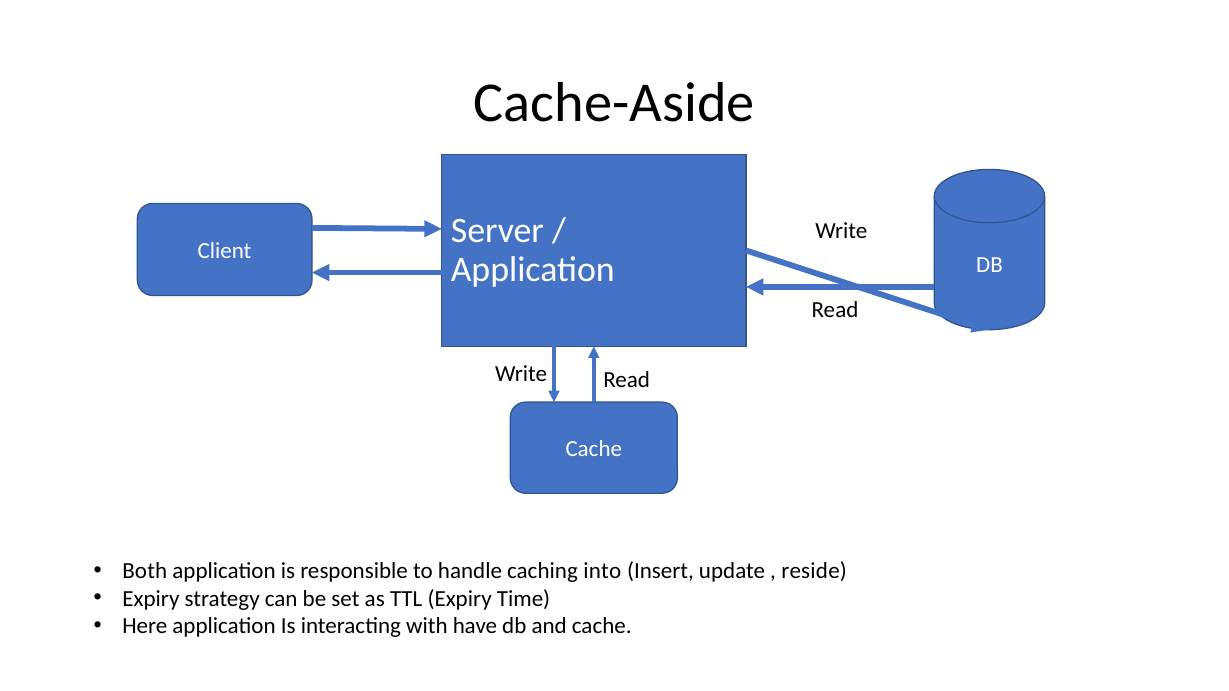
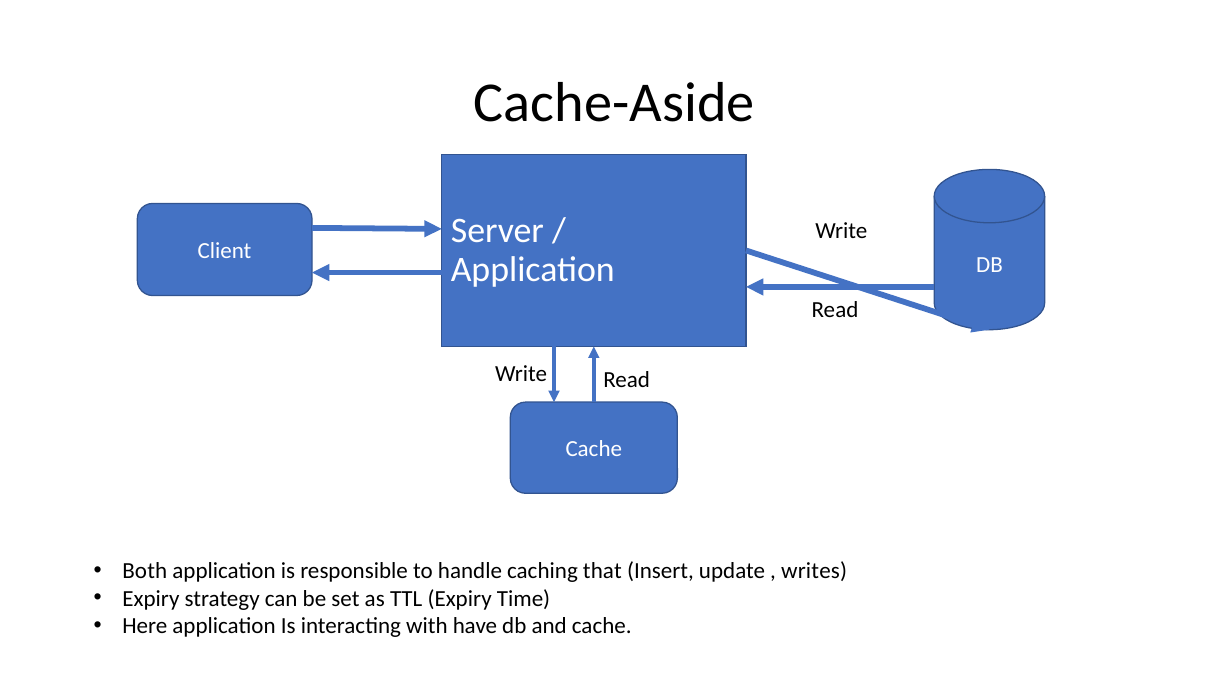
into: into -> that
reside: reside -> writes
